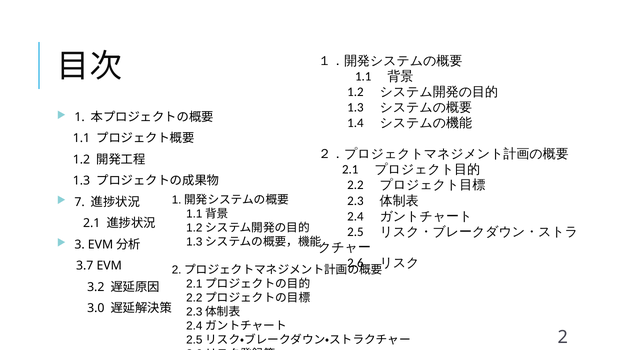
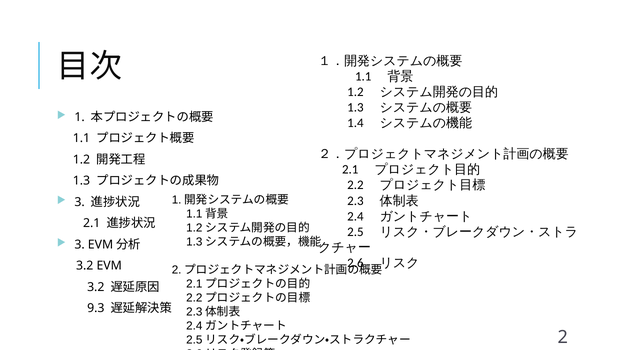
7 at (80, 202): 7 -> 3
3.7 at (85, 266): 3.7 -> 3.2
3.0: 3.0 -> 9.3
